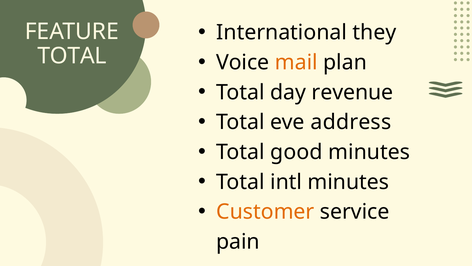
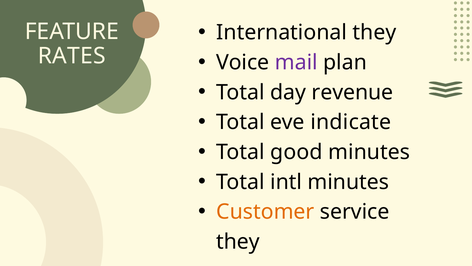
TOTAL at (72, 56): TOTAL -> RATES
mail colour: orange -> purple
address: address -> indicate
pain at (238, 241): pain -> they
